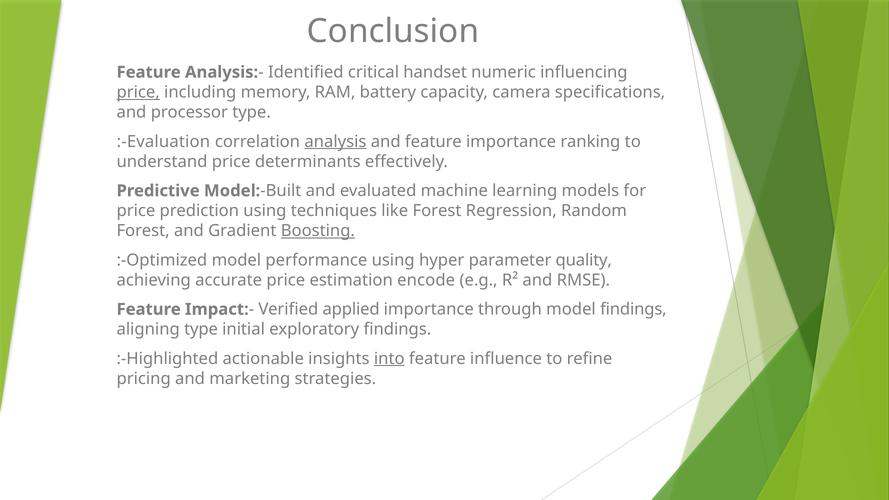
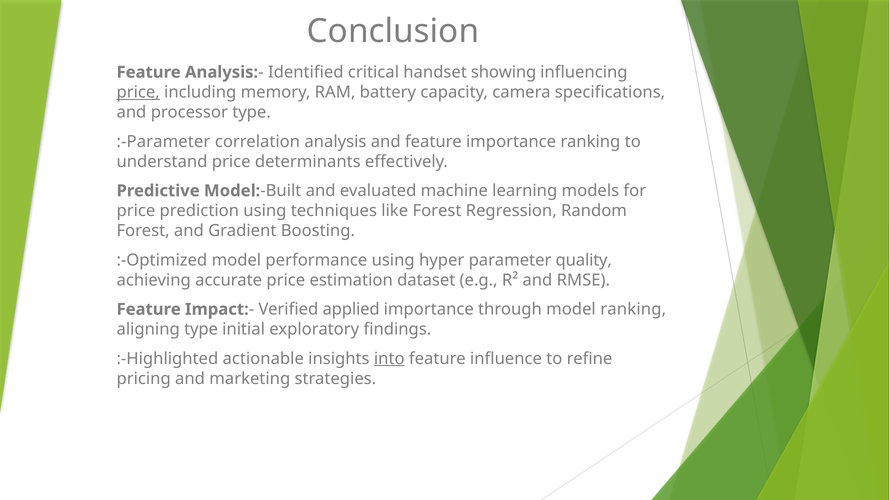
numeric: numeric -> showing
:-Evaluation: :-Evaluation -> :-Parameter
analysis at (335, 142) underline: present -> none
Boosting underline: present -> none
encode: encode -> dataset
model findings: findings -> ranking
